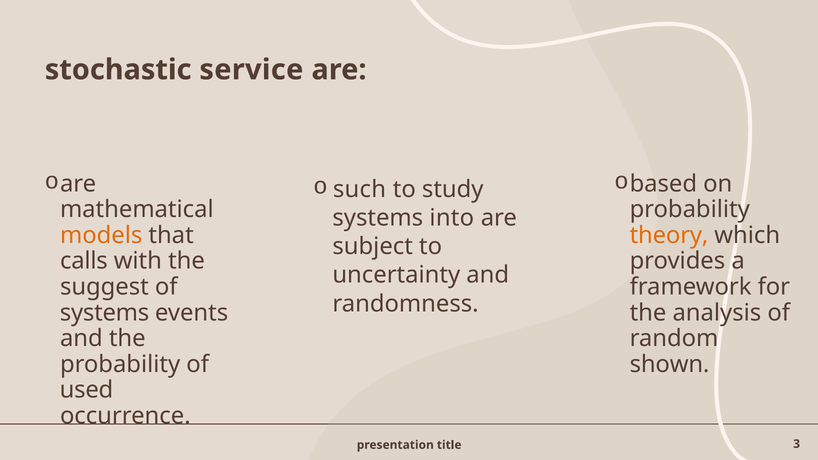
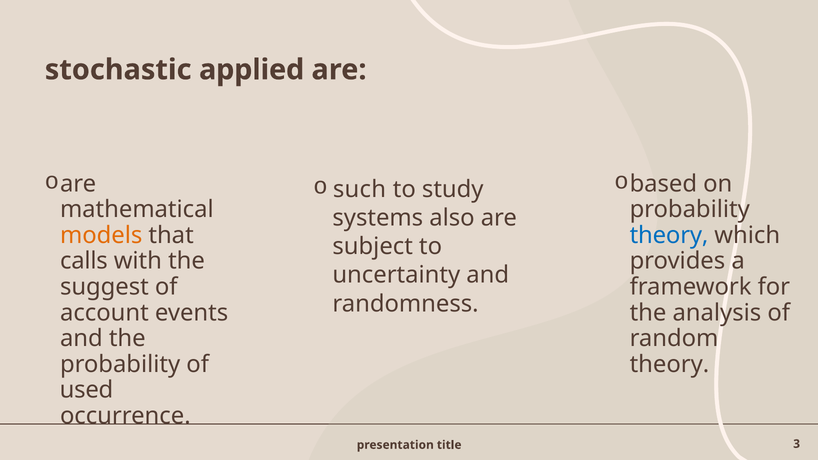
service: service -> applied
into: into -> also
theory at (669, 235) colour: orange -> blue
systems at (105, 313): systems -> account
shown at (669, 364): shown -> theory
